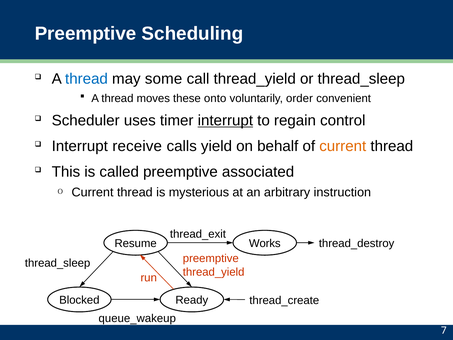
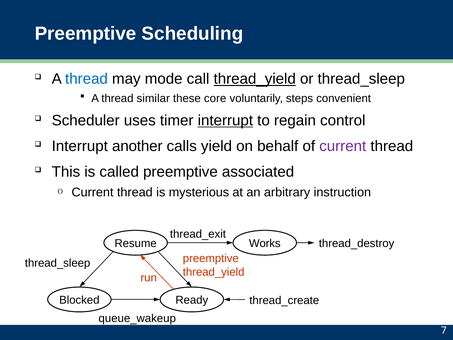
some: some -> mode
thread_yield at (255, 79) underline: none -> present
moves: moves -> similar
onto: onto -> core
order: order -> steps
receive: receive -> another
current at (343, 146) colour: orange -> purple
